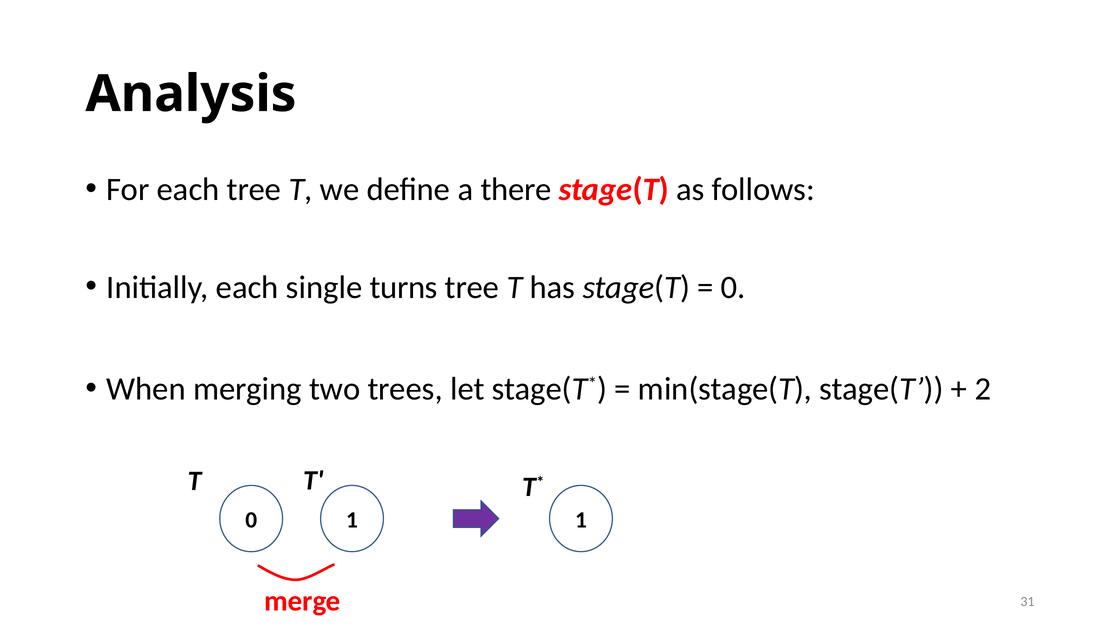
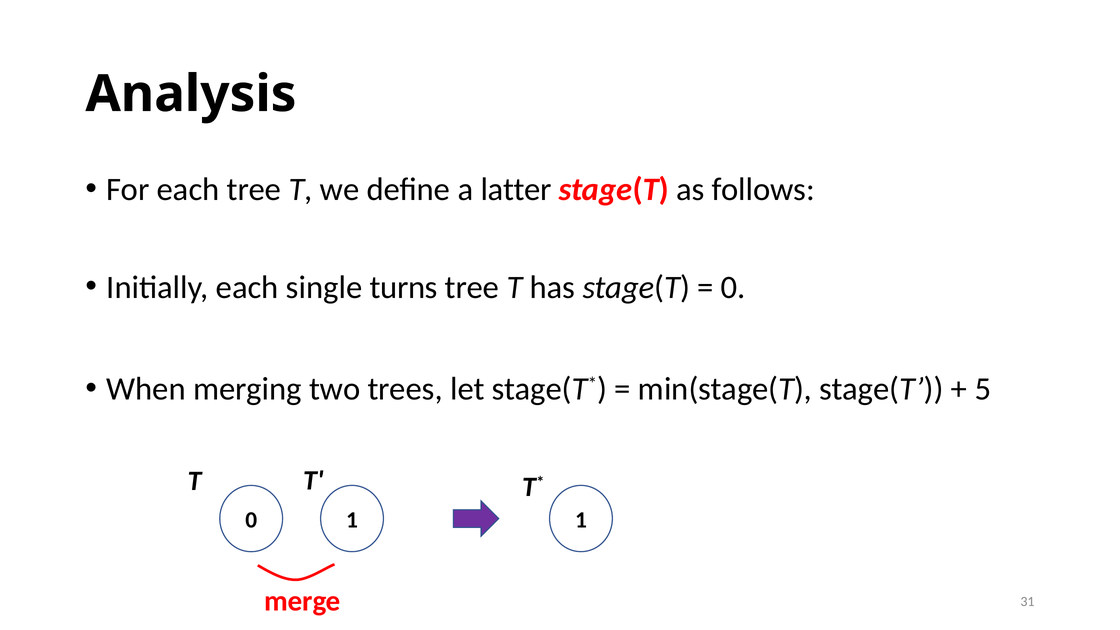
there: there -> latter
2: 2 -> 5
